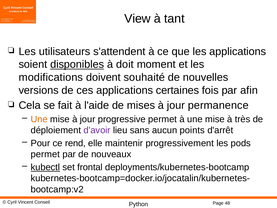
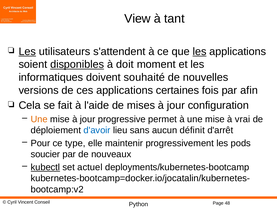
Les at (27, 51) underline: none -> present
les at (200, 51) underline: none -> present
modifications: modifications -> informatiques
permanence: permanence -> configuration
très: très -> vrai
d'avoir colour: purple -> blue
points: points -> définit
rend: rend -> type
permet at (45, 154): permet -> soucier
frontal: frontal -> actuel
